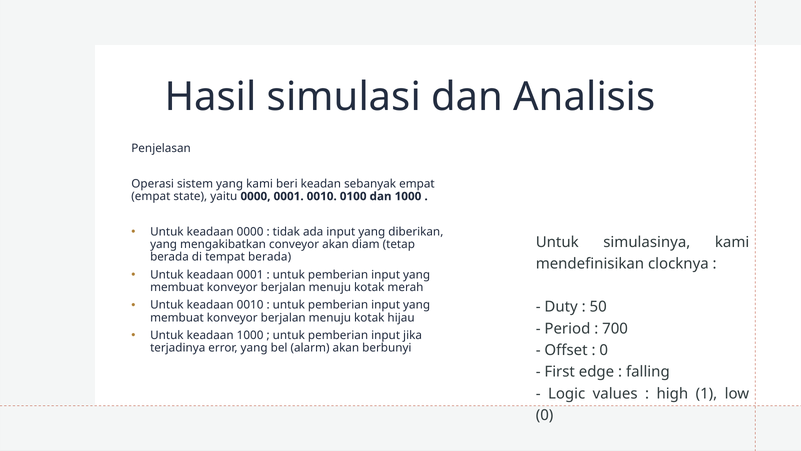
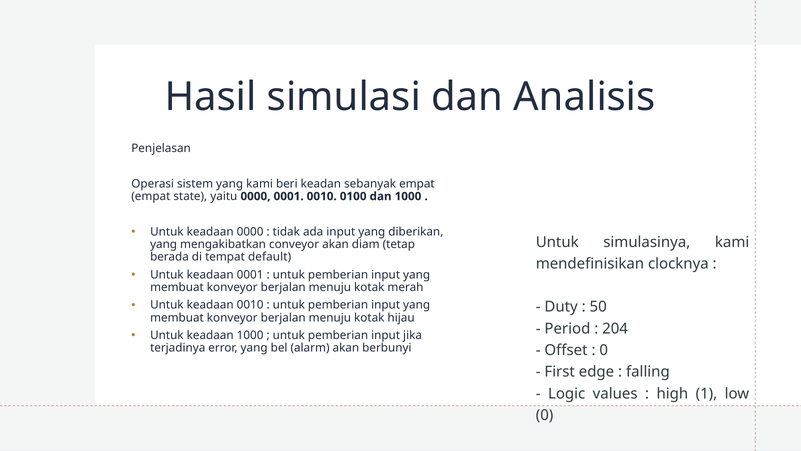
tempat berada: berada -> default
700: 700 -> 204
